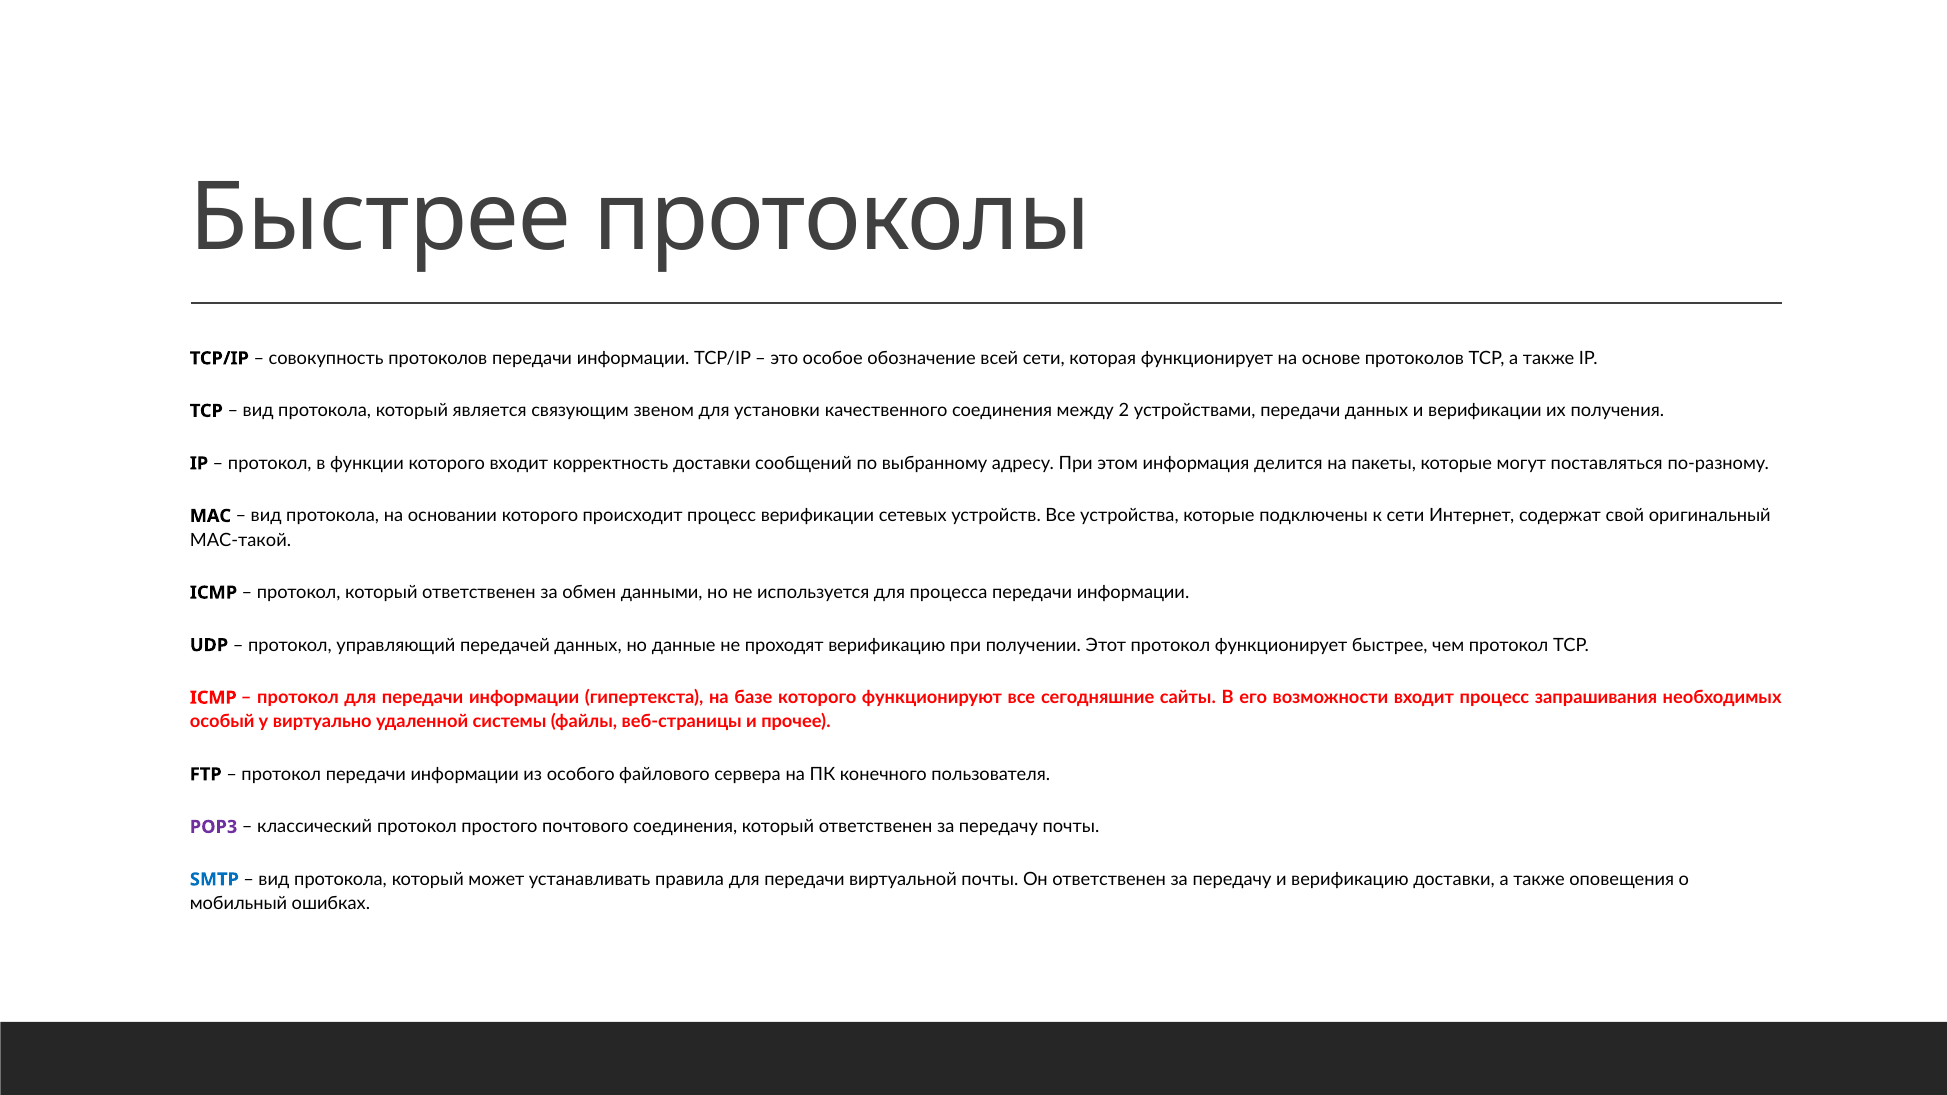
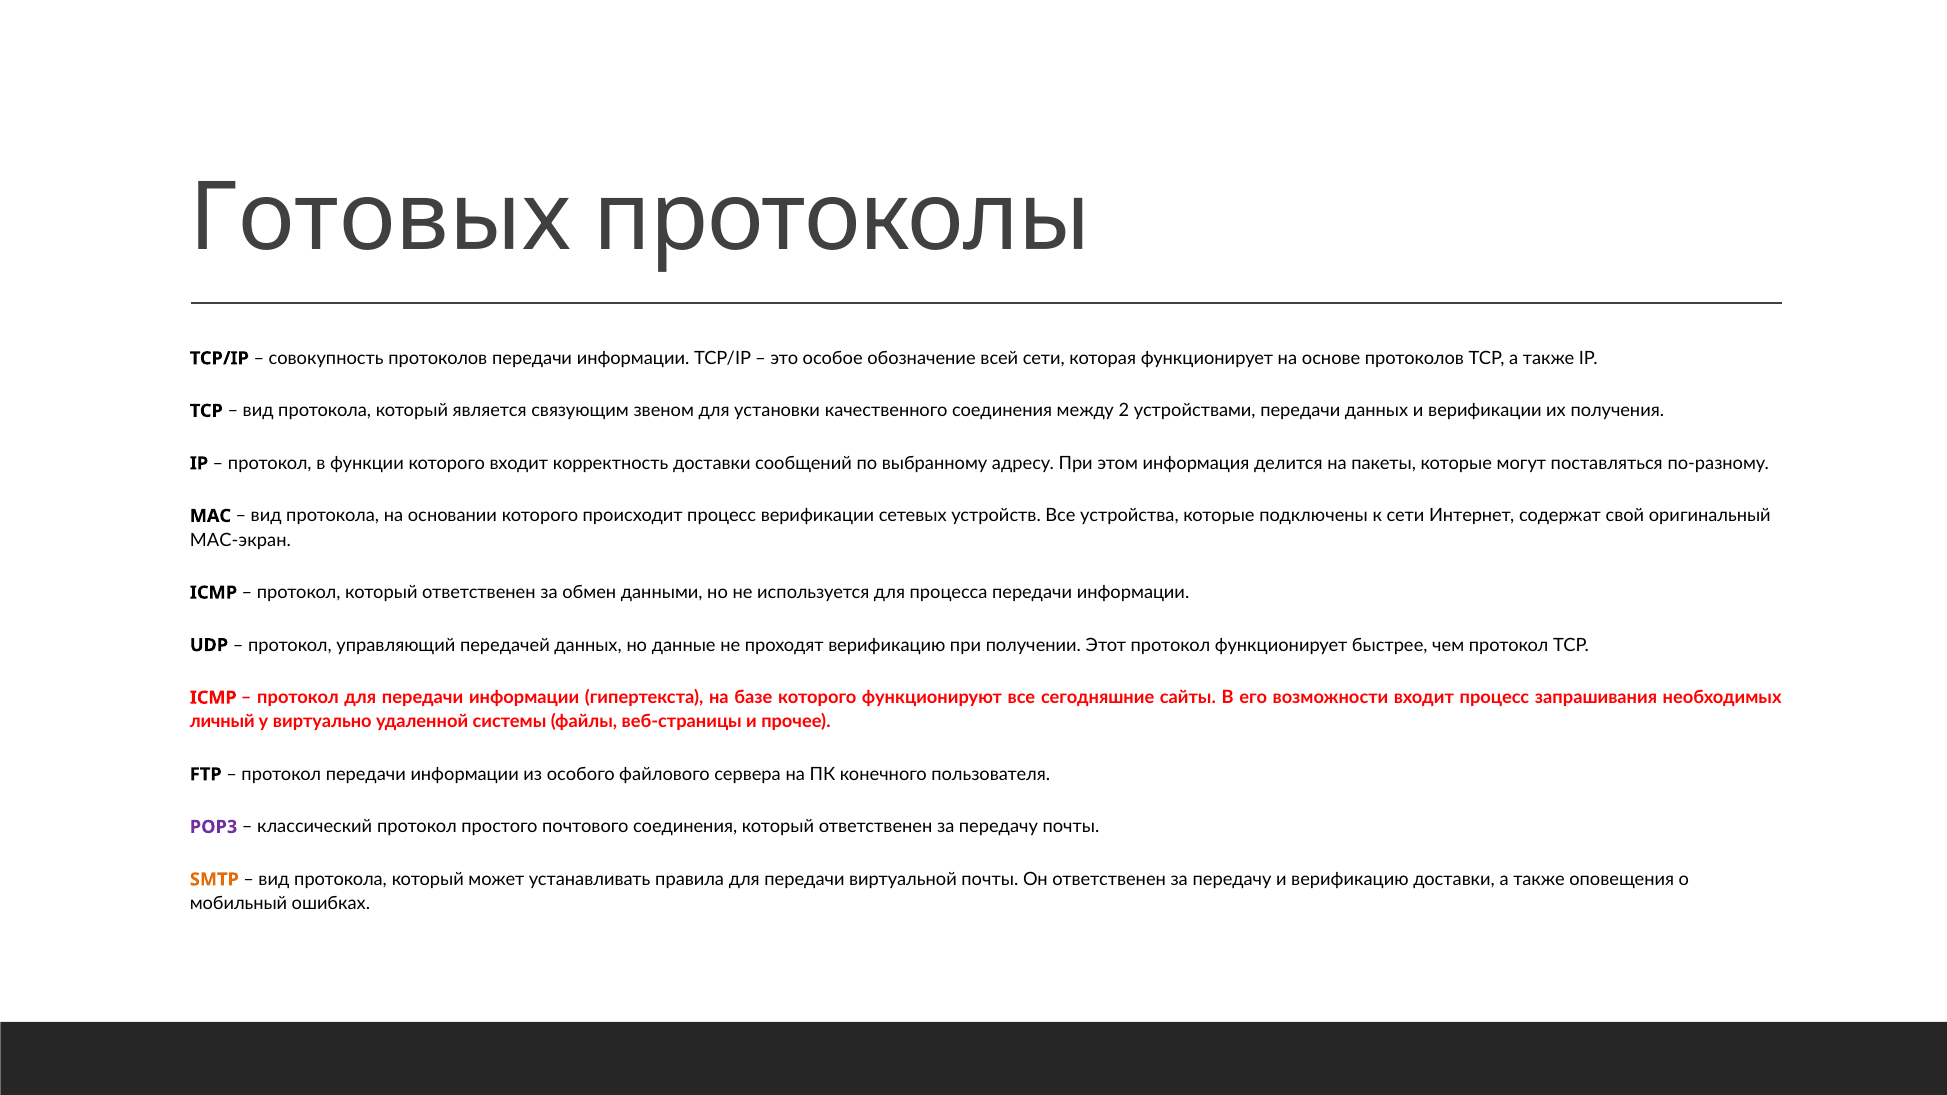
Быстрее at (381, 218): Быстрее -> Готовых
MAC-такой: MAC-такой -> MAC-экран
особый: особый -> личный
SMTP colour: blue -> orange
